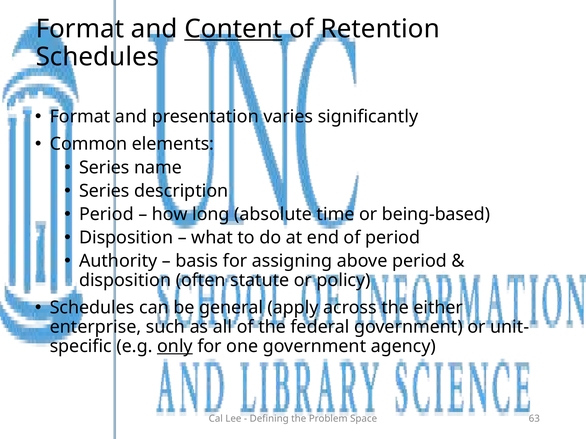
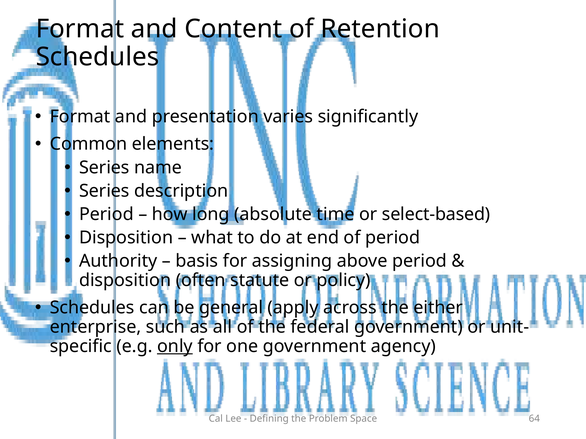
Content underline: present -> none
being-based: being-based -> select-based
63: 63 -> 64
